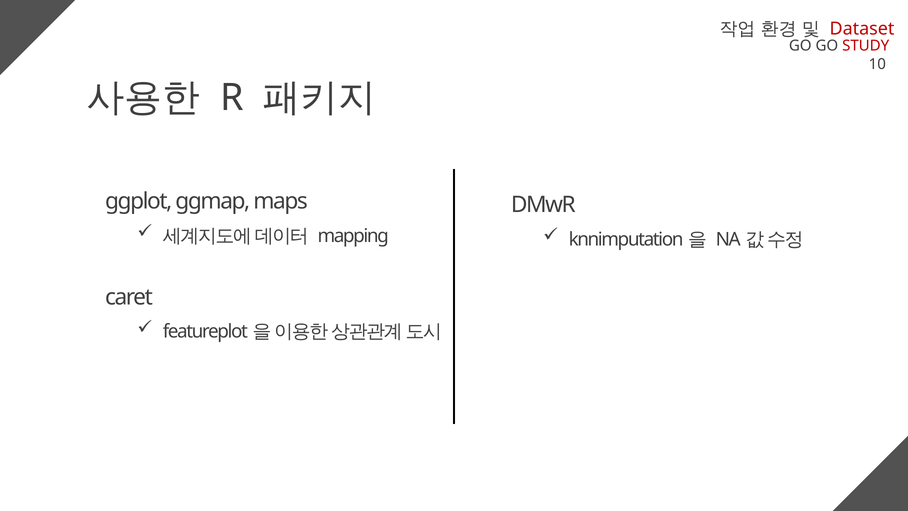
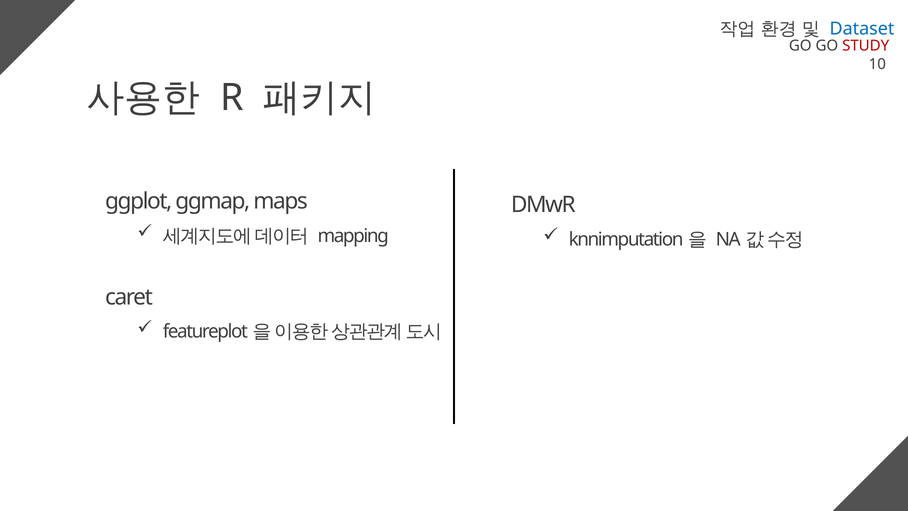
Dataset colour: red -> blue
